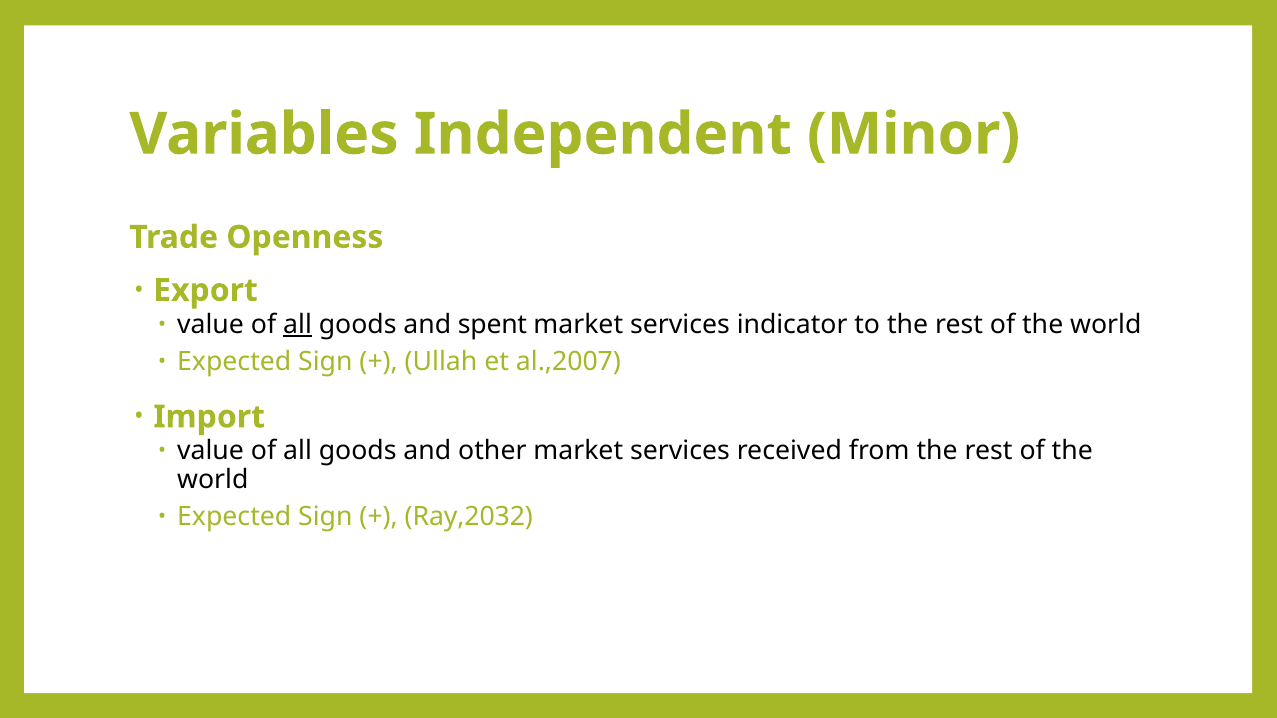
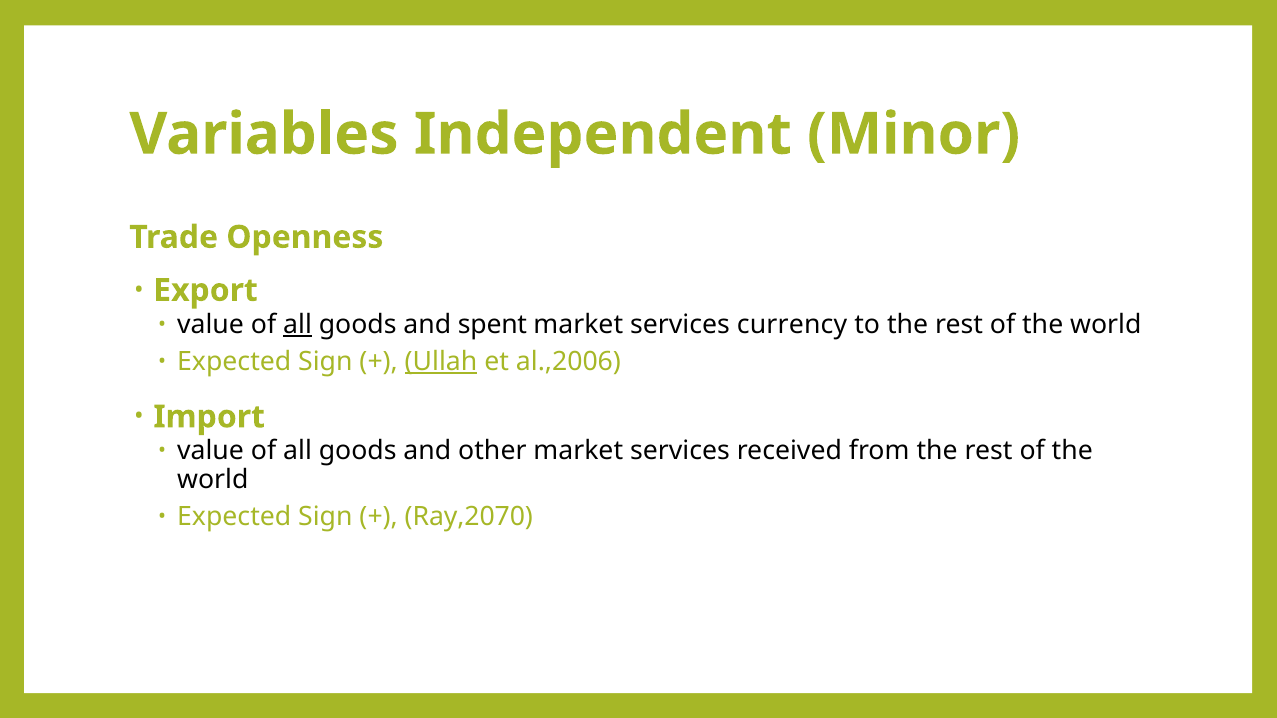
indicator: indicator -> currency
Ullah underline: none -> present
al.,2007: al.,2007 -> al.,2006
Ray,2032: Ray,2032 -> Ray,2070
